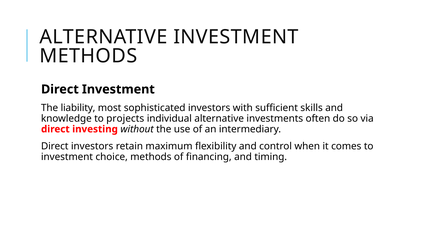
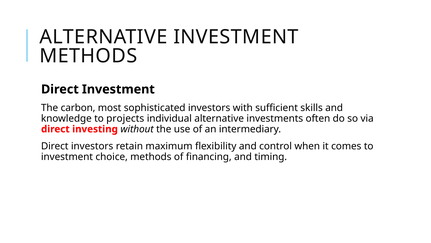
liability: liability -> carbon
